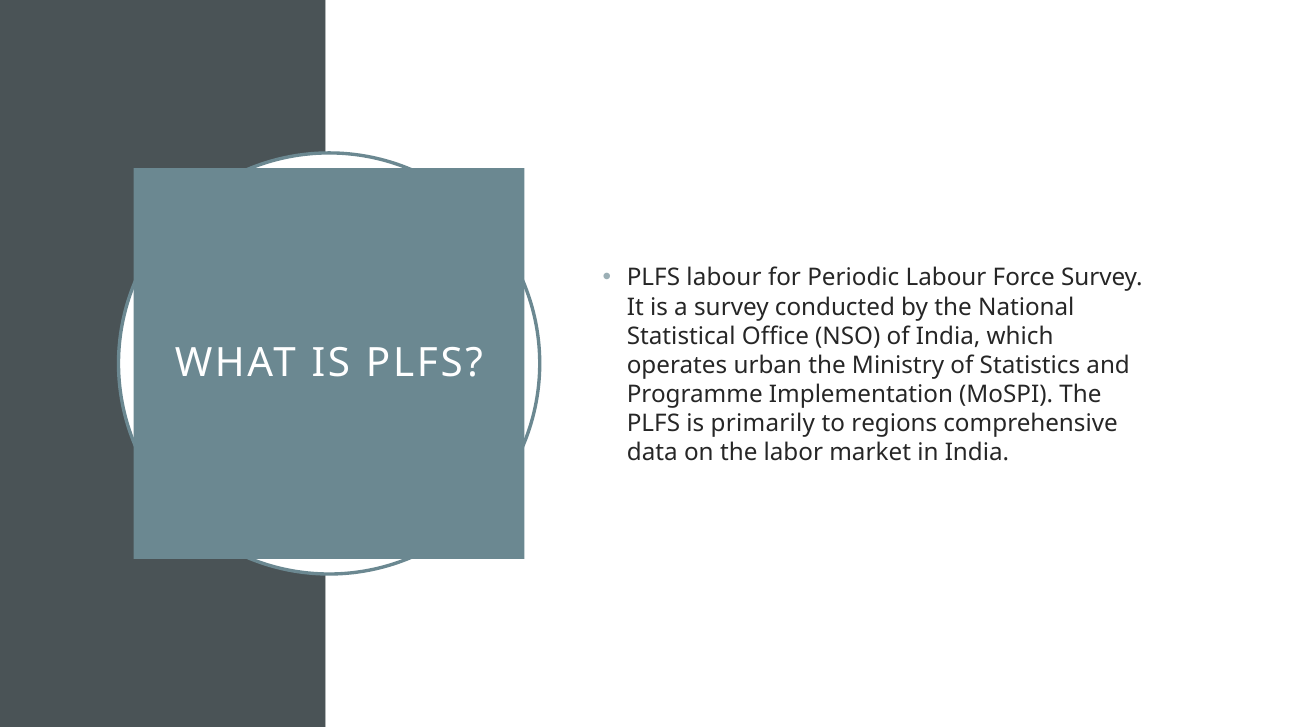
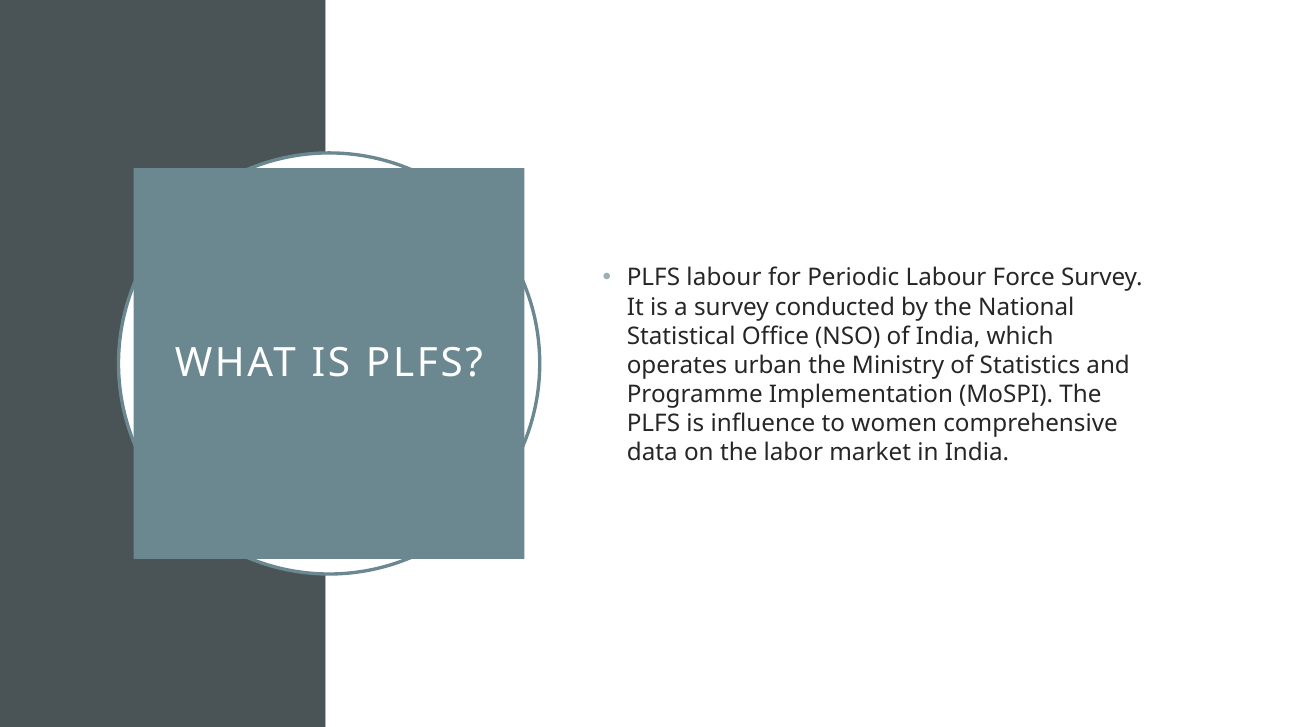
primarily: primarily -> influence
regions: regions -> women
